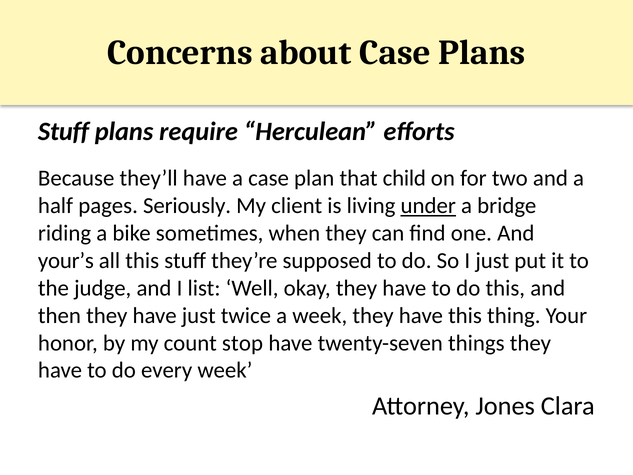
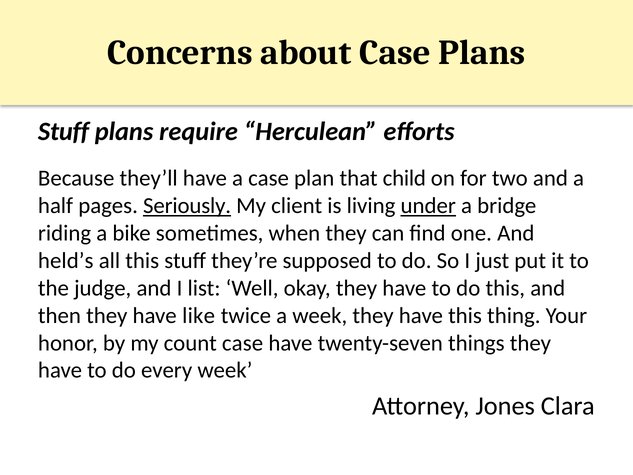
Seriously underline: none -> present
your’s: your’s -> held’s
have just: just -> like
count stop: stop -> case
